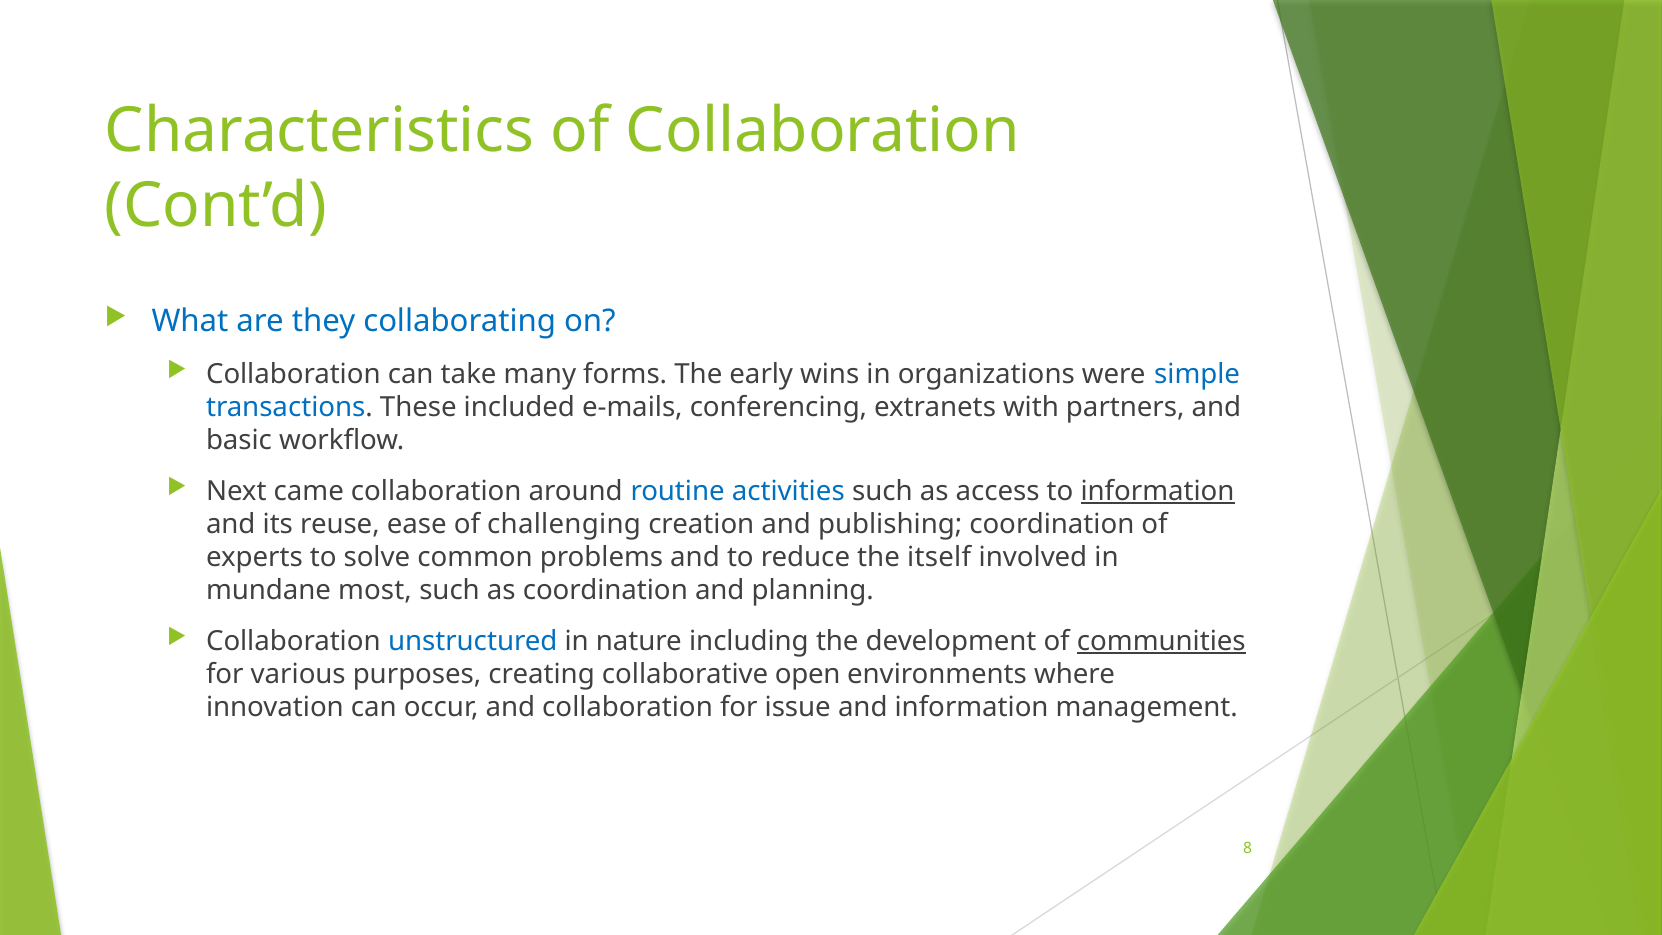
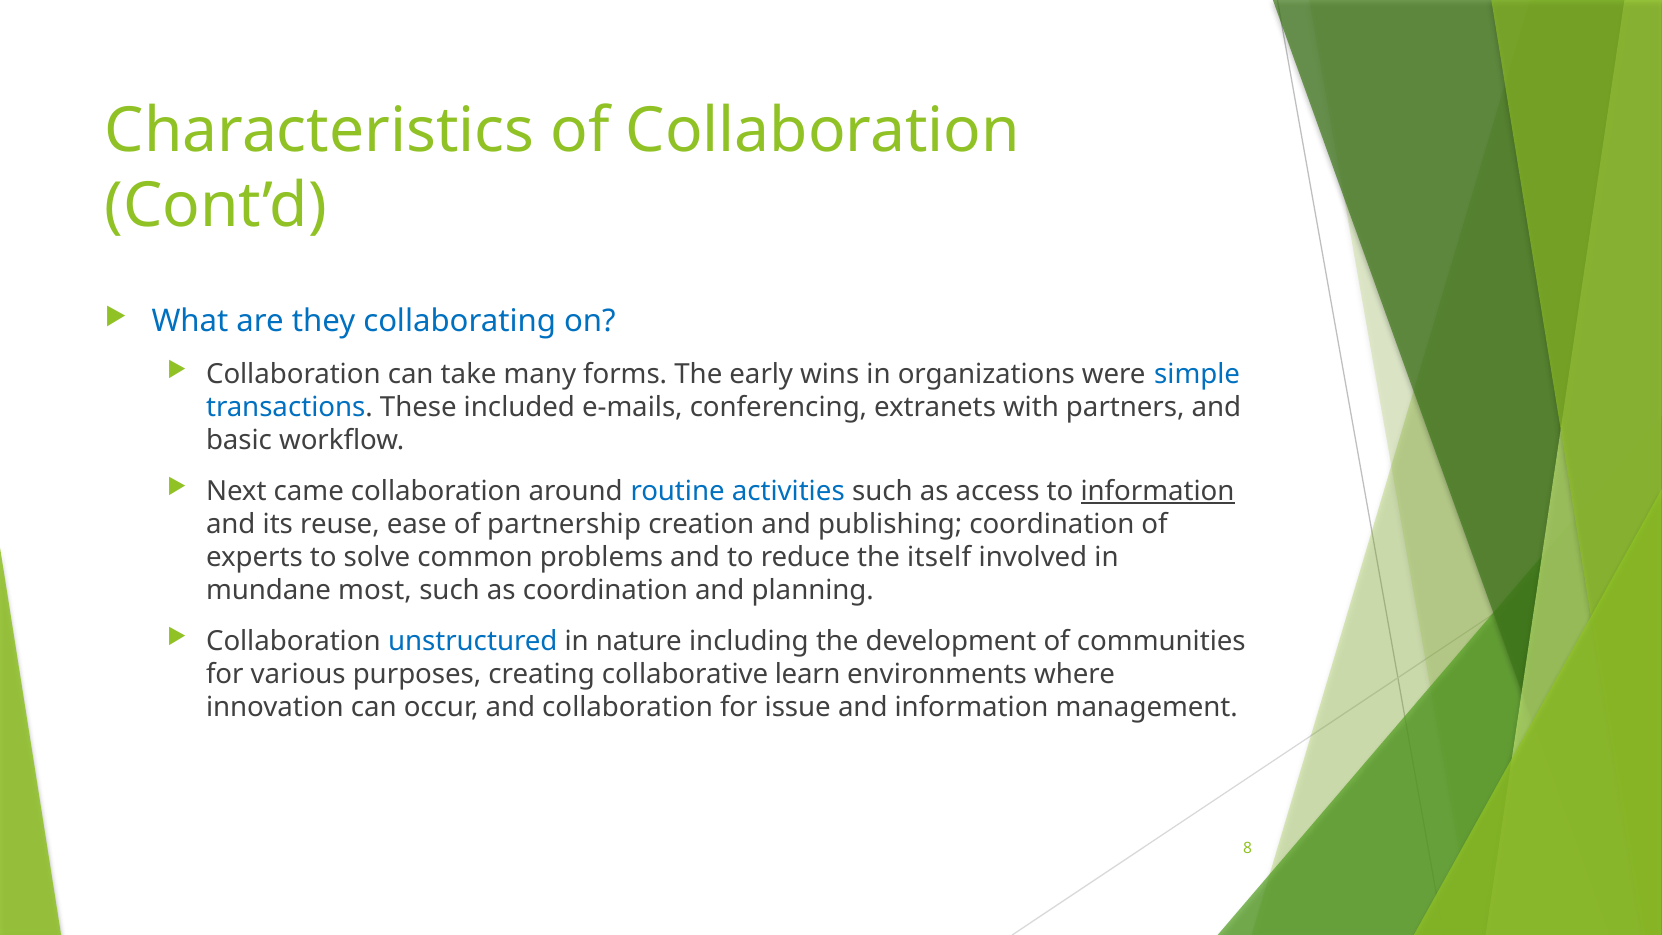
challenging: challenging -> partnership
communities underline: present -> none
open: open -> learn
